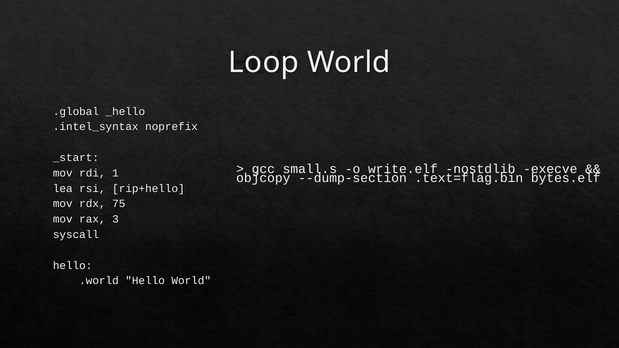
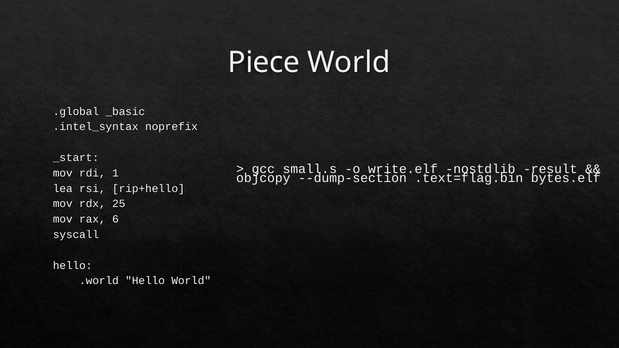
Loop: Loop -> Piece
_hello: _hello -> _basic
execve: execve -> result
75: 75 -> 25
3: 3 -> 6
